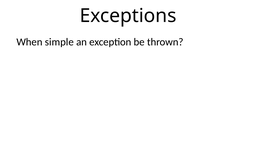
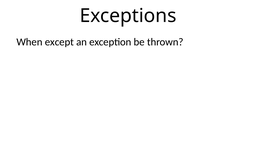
simple: simple -> except
